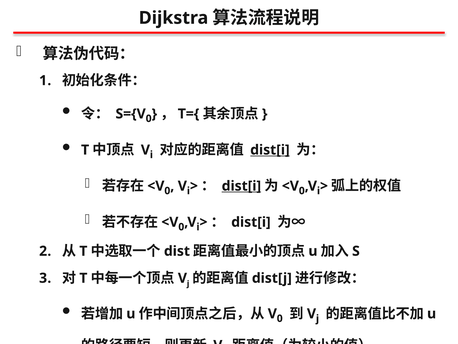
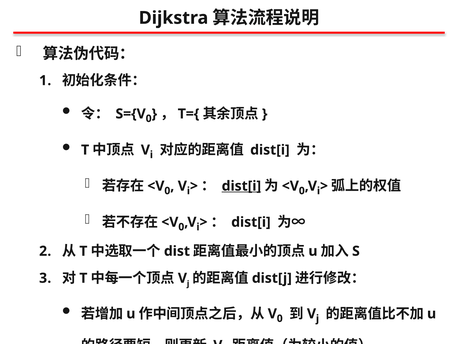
dist[i at (270, 150) underline: present -> none
